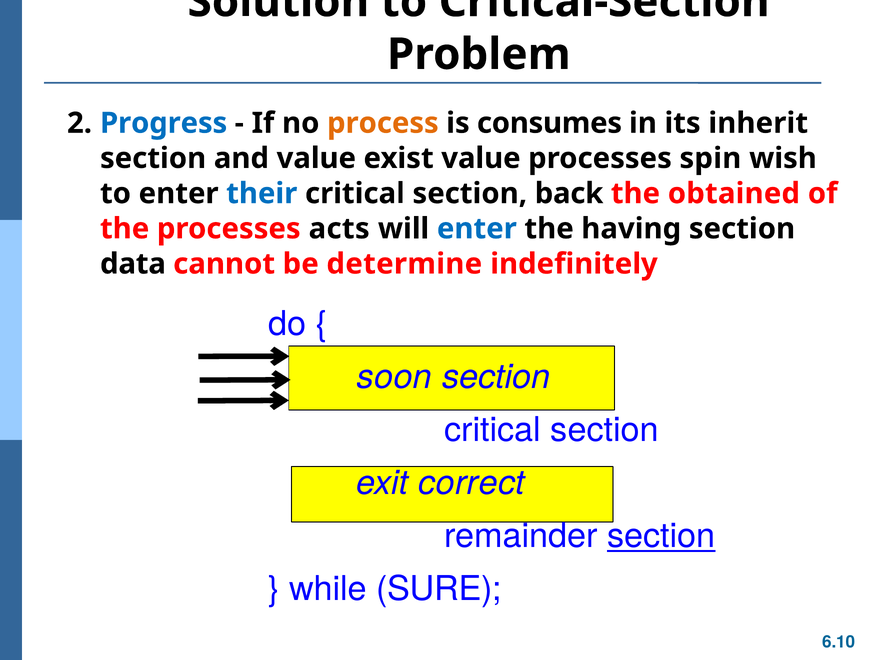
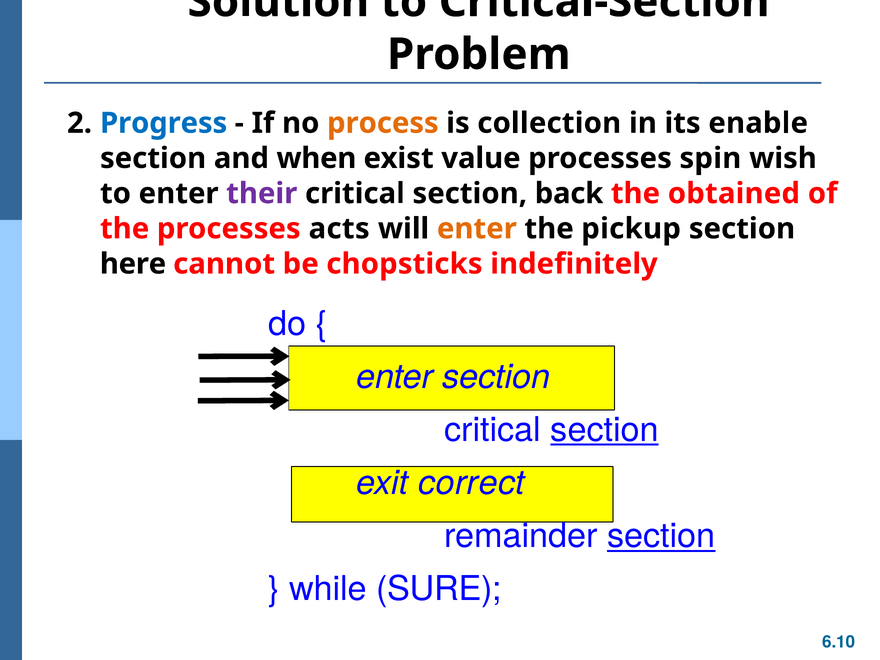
consumes: consumes -> collection
inherit: inherit -> enable
and value: value -> when
their colour: blue -> purple
enter at (477, 229) colour: blue -> orange
having: having -> pickup
data: data -> here
determine: determine -> chopsticks
soon at (394, 377): soon -> enter
section at (605, 430) underline: none -> present
